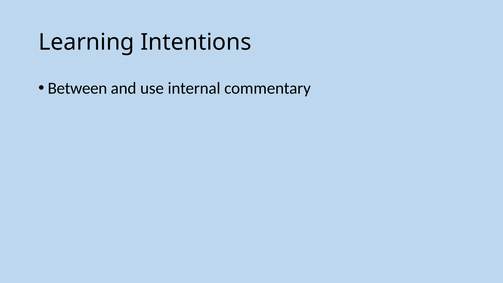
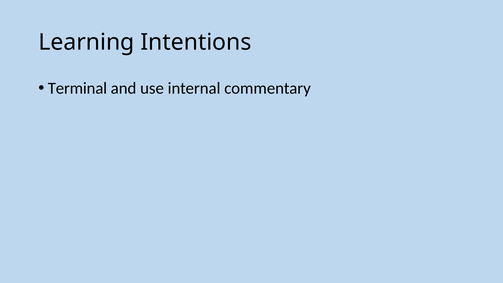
Between: Between -> Terminal
